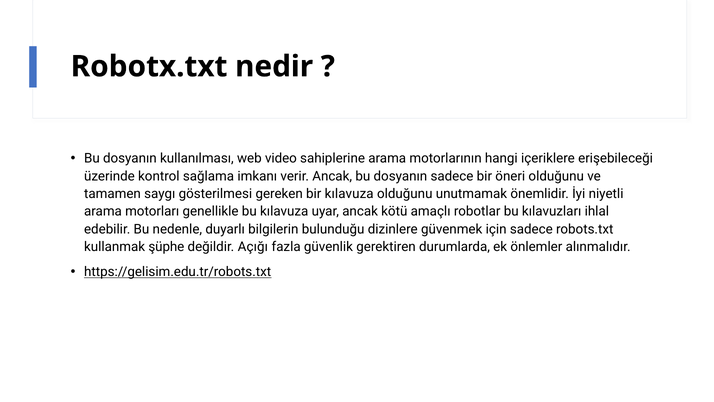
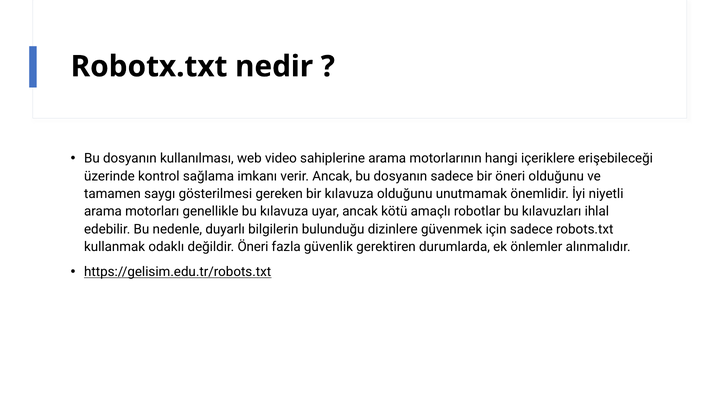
şüphe: şüphe -> odaklı
değildir Açığı: Açığı -> Öneri
